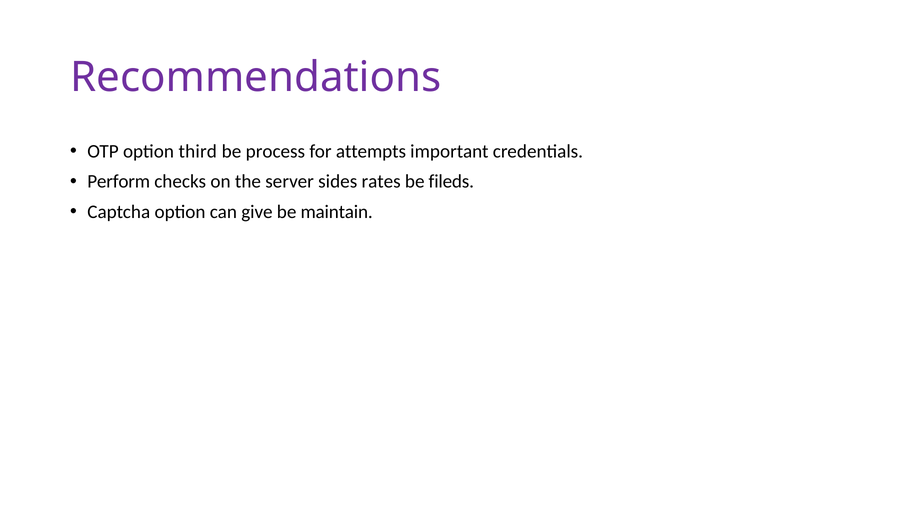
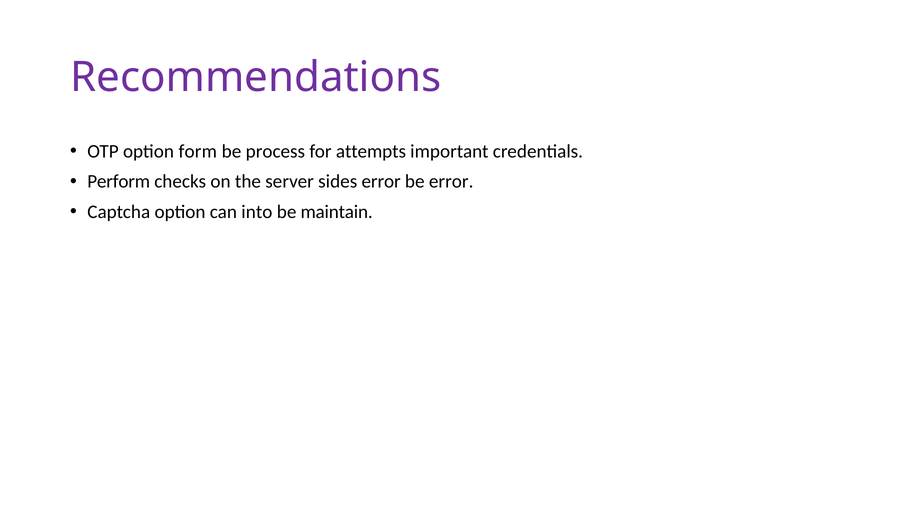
third: third -> form
sides rates: rates -> error
be fileds: fileds -> error
give: give -> into
